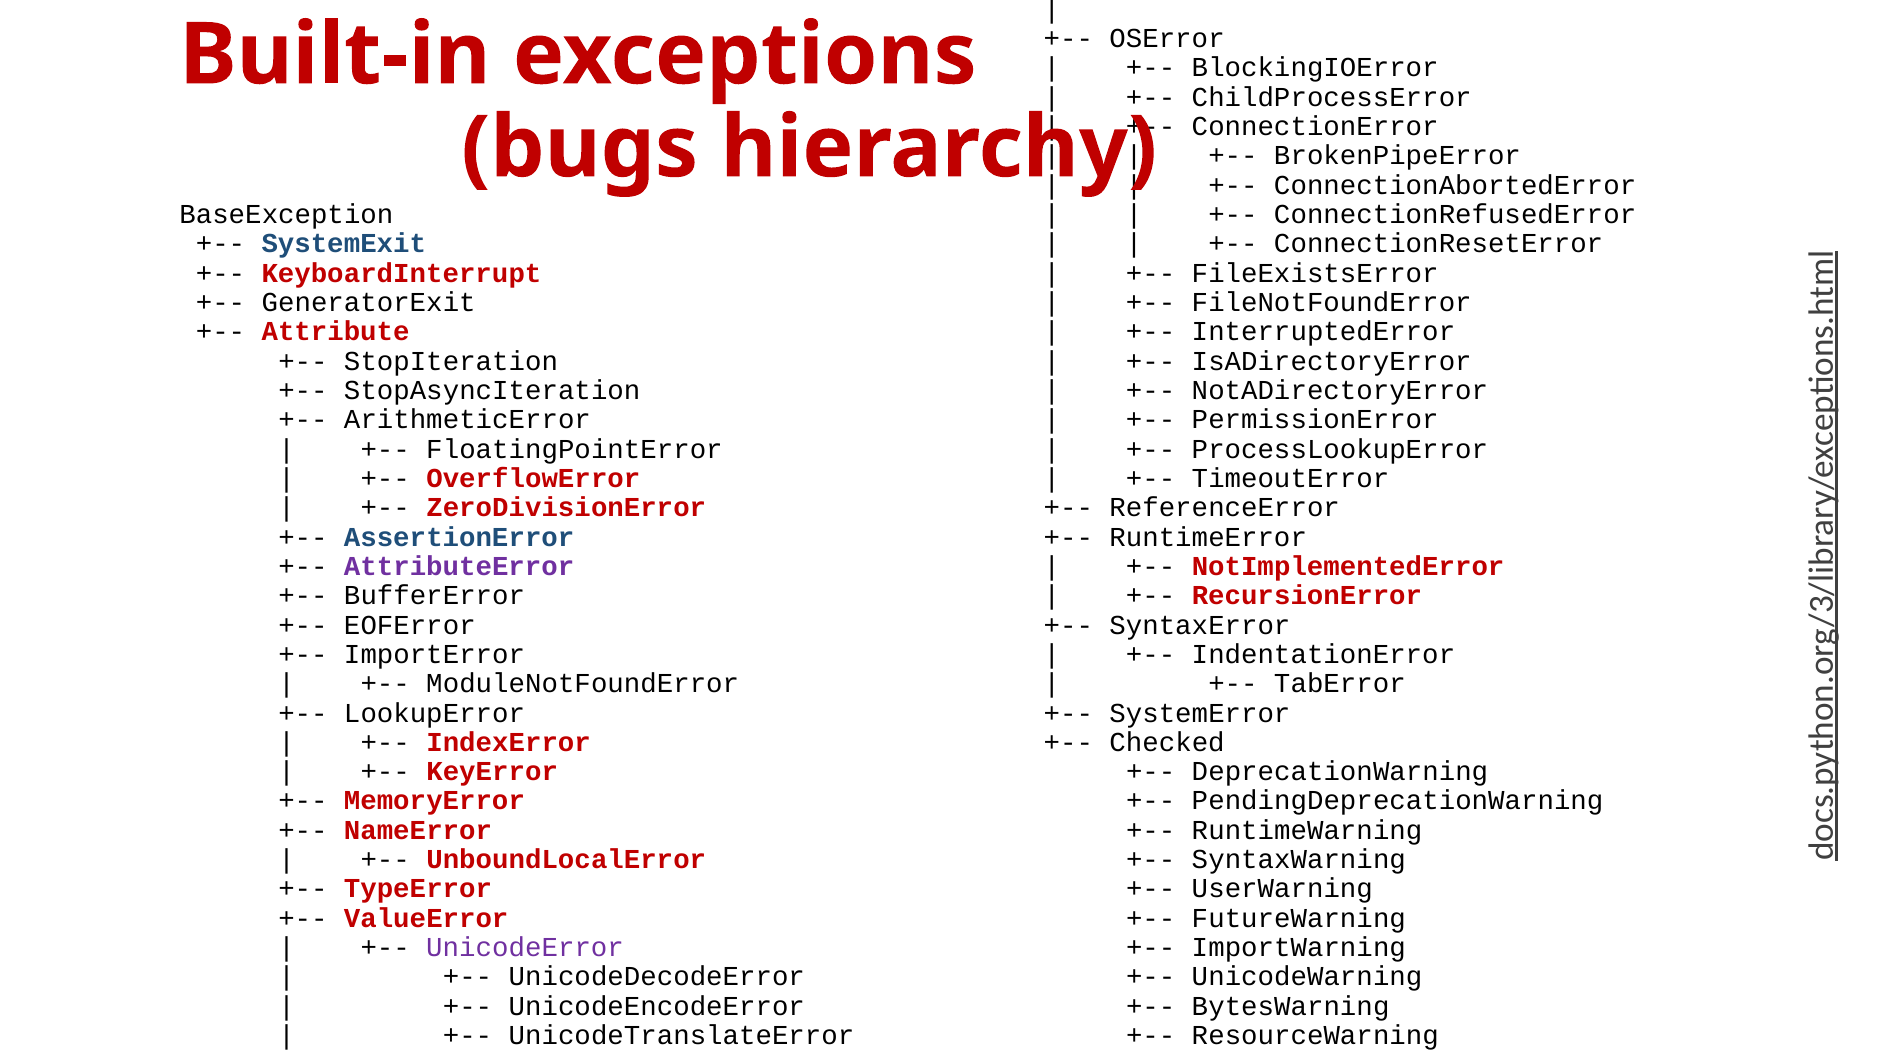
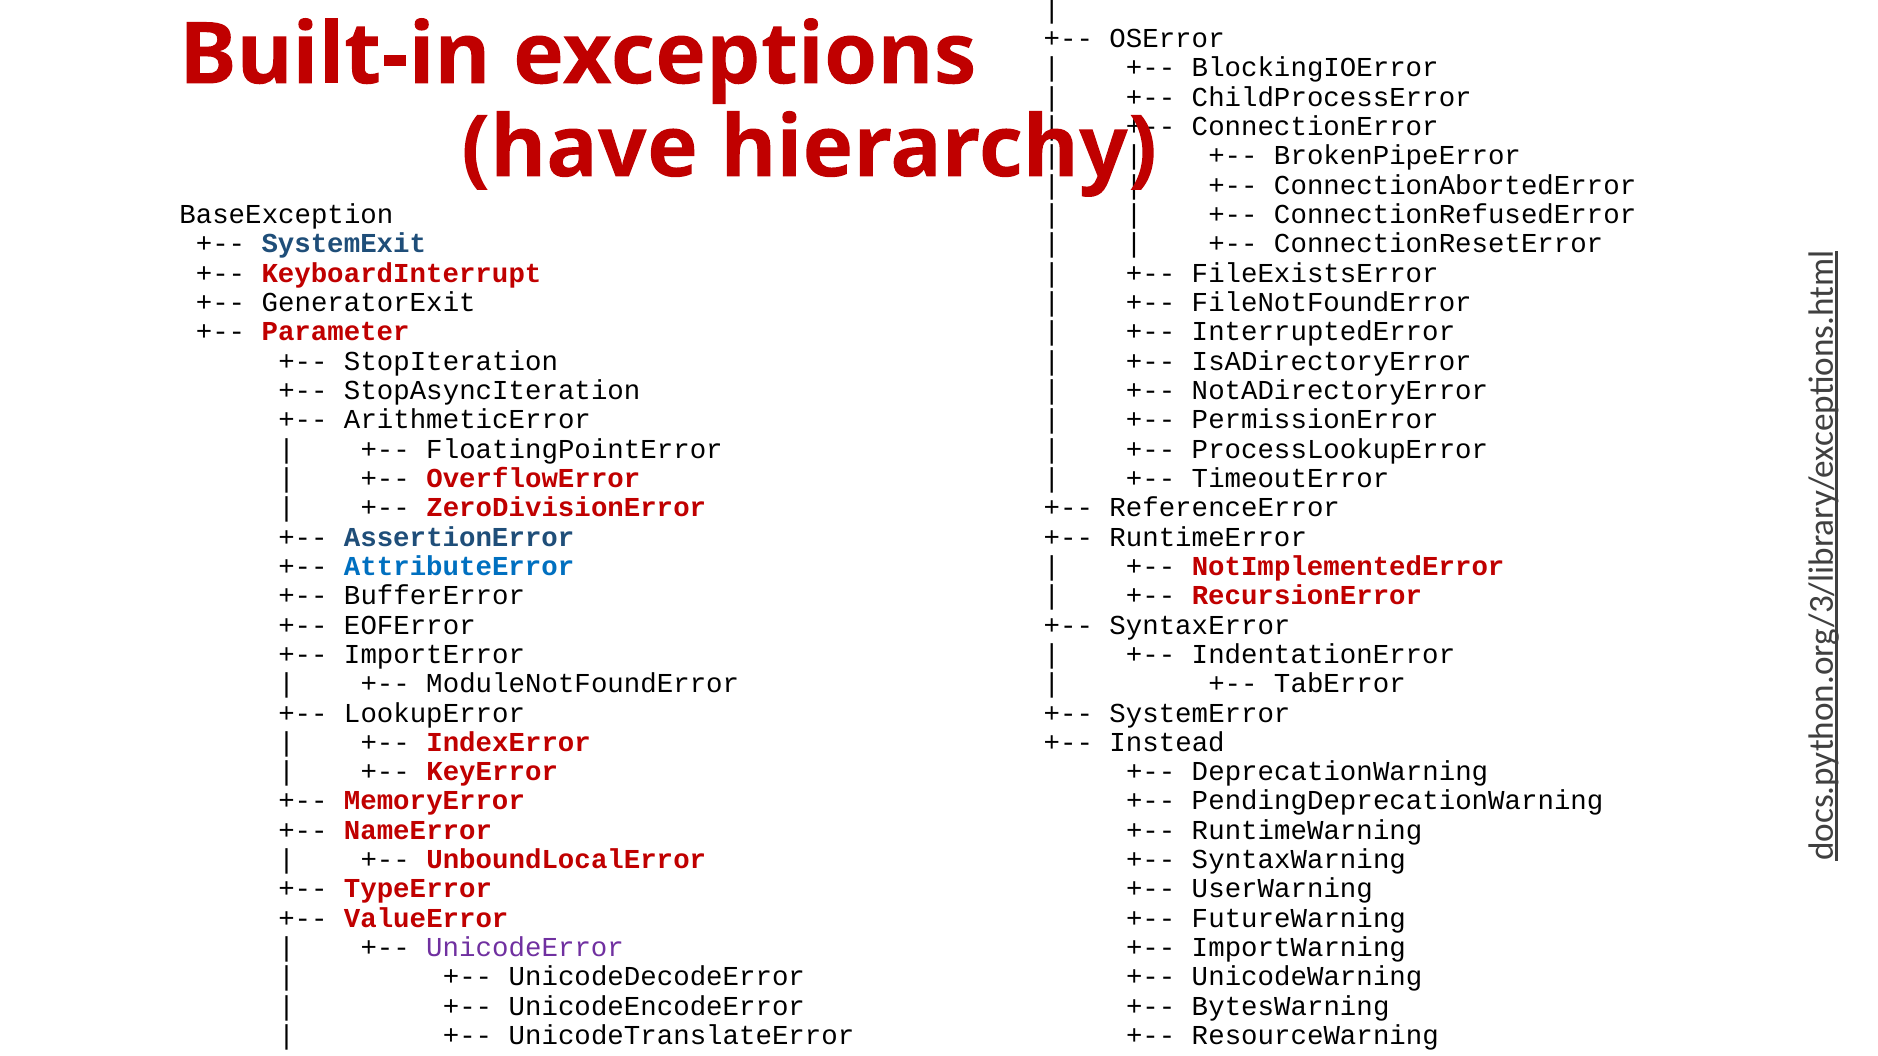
bugs: bugs -> have
Attribute: Attribute -> Parameter
AttributeError colour: purple -> blue
Checked: Checked -> Instead
